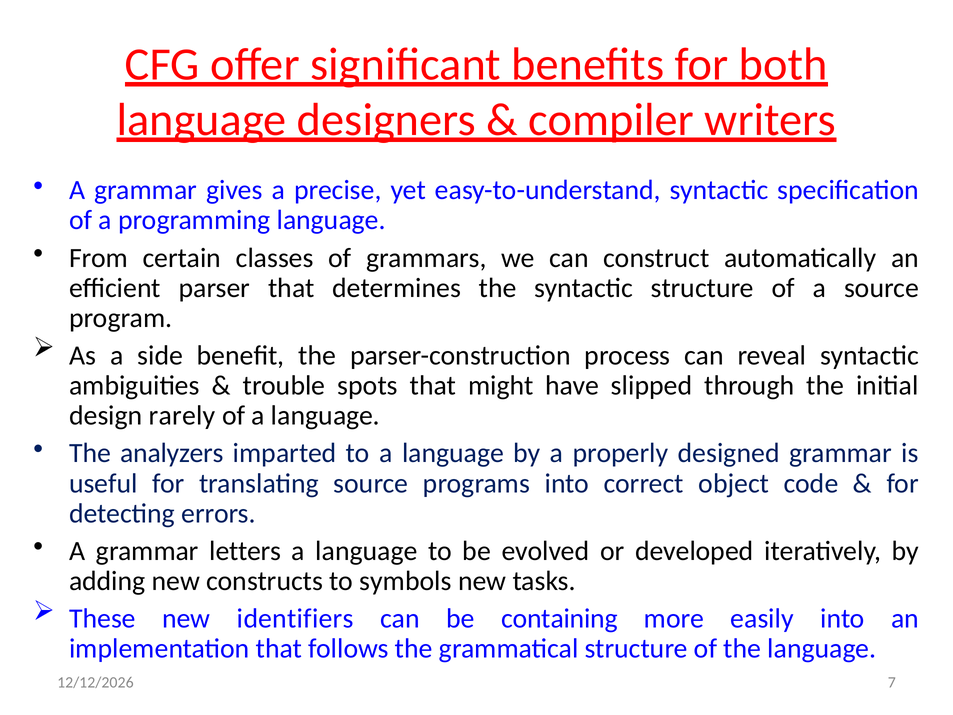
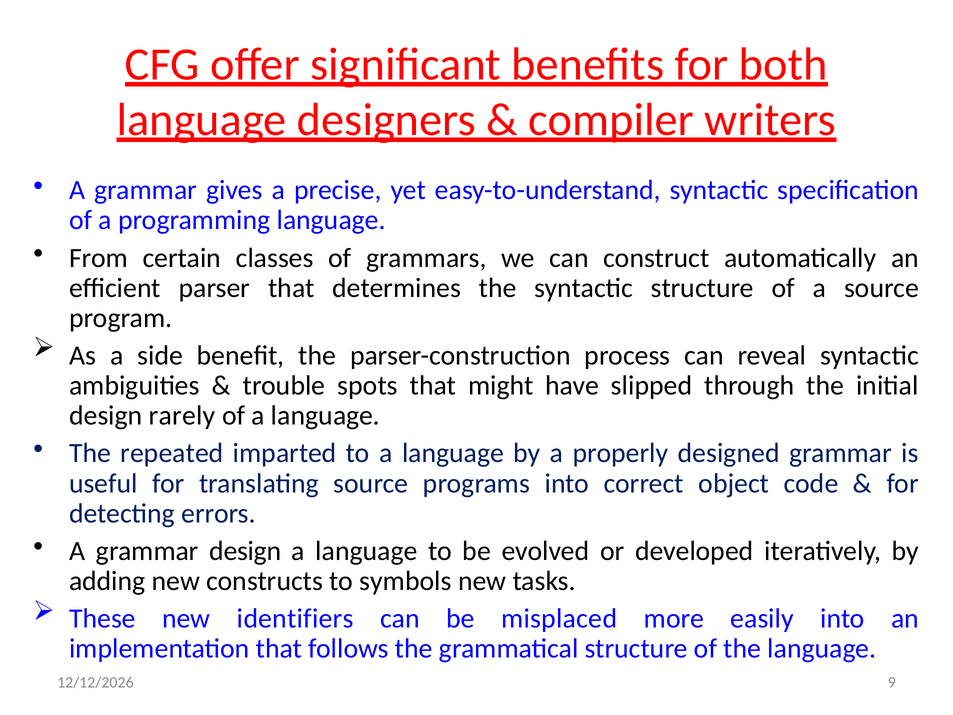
analyzers: analyzers -> repeated
grammar letters: letters -> design
containing: containing -> misplaced
7: 7 -> 9
